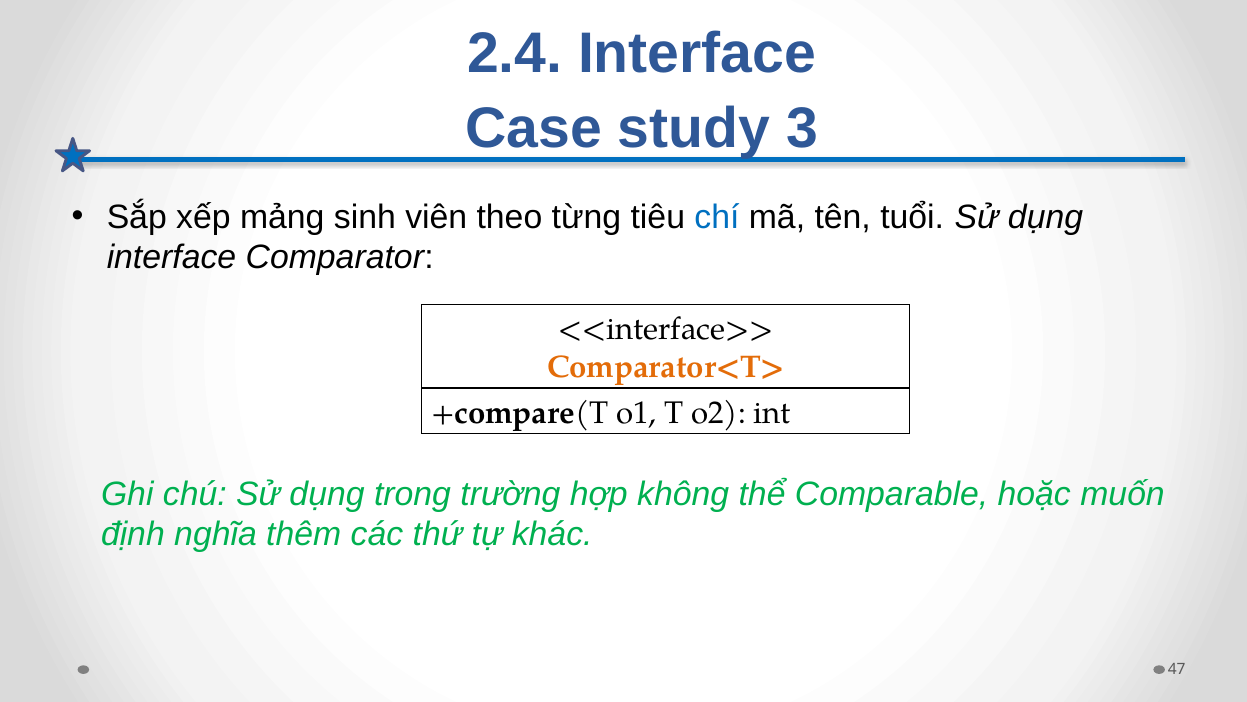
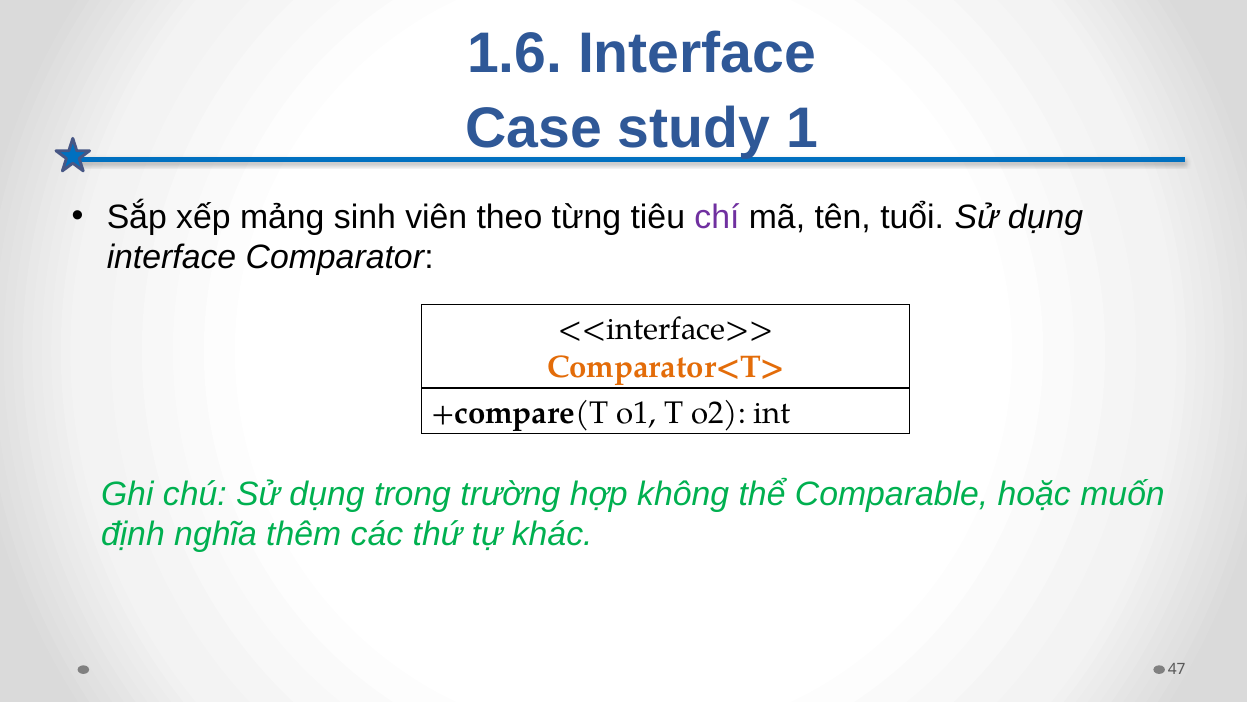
2.4: 2.4 -> 1.6
3: 3 -> 1
chí colour: blue -> purple
